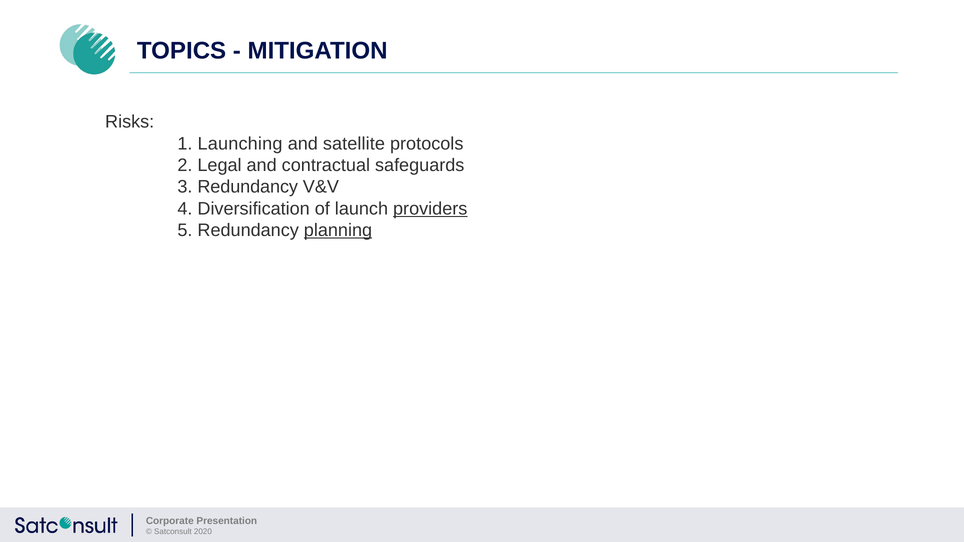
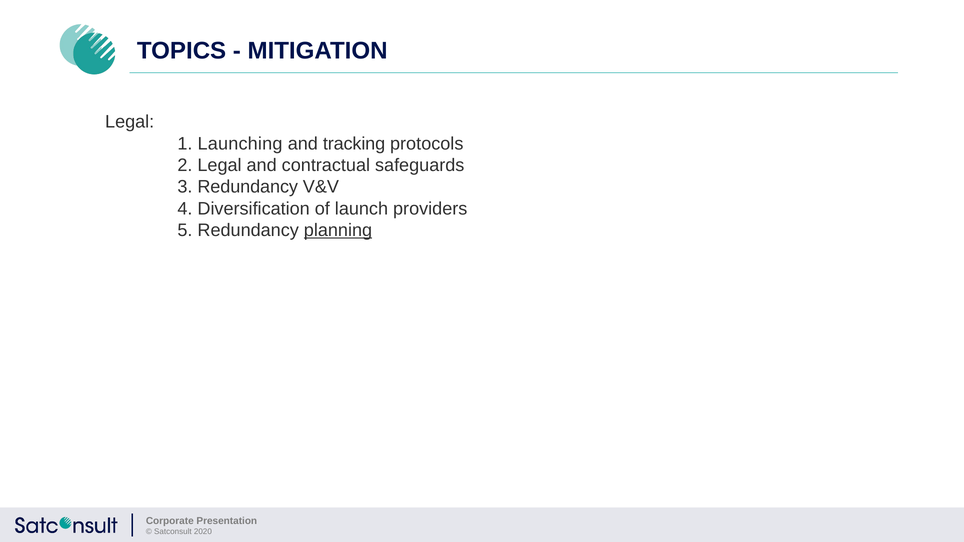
Risks at (130, 122): Risks -> Legal
satellite: satellite -> tracking
providers underline: present -> none
